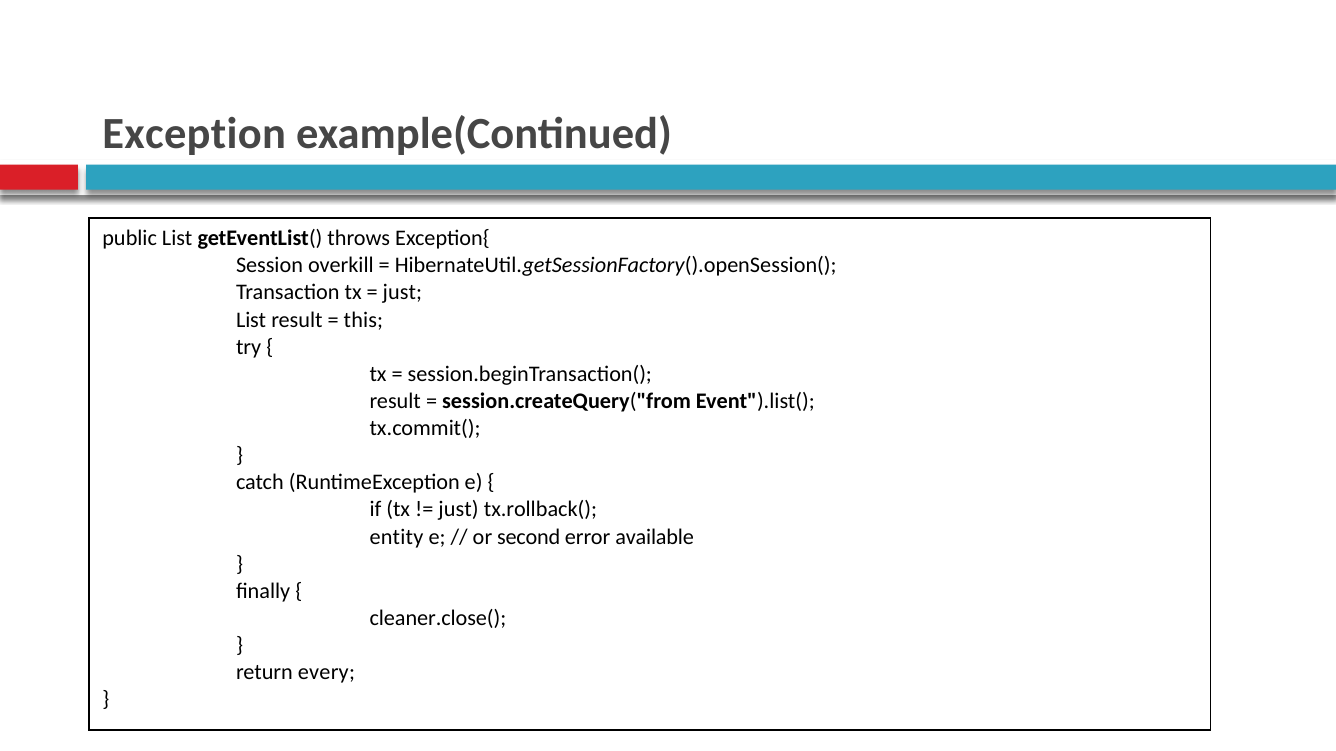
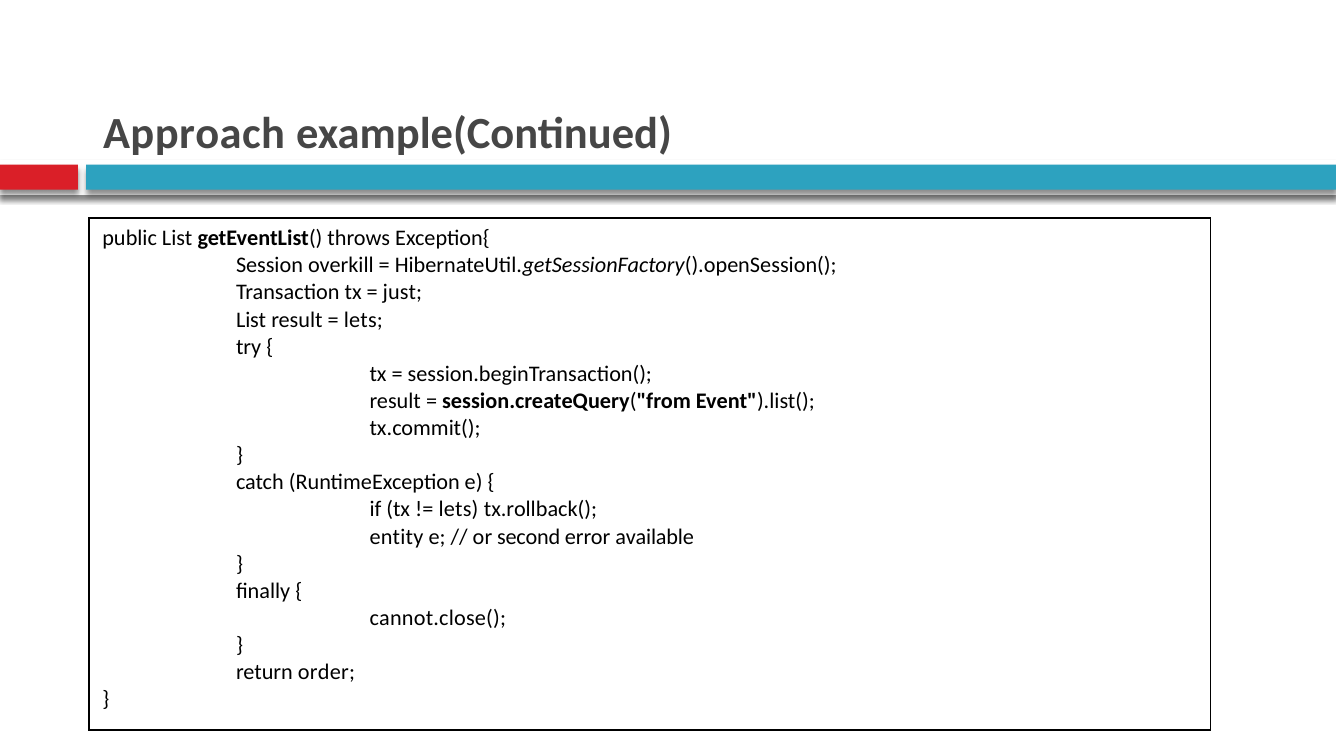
Exception: Exception -> Approach
this at (363, 320): this -> lets
just at (459, 510): just -> lets
cleaner.close(: cleaner.close( -> cannot.close(
every: every -> order
